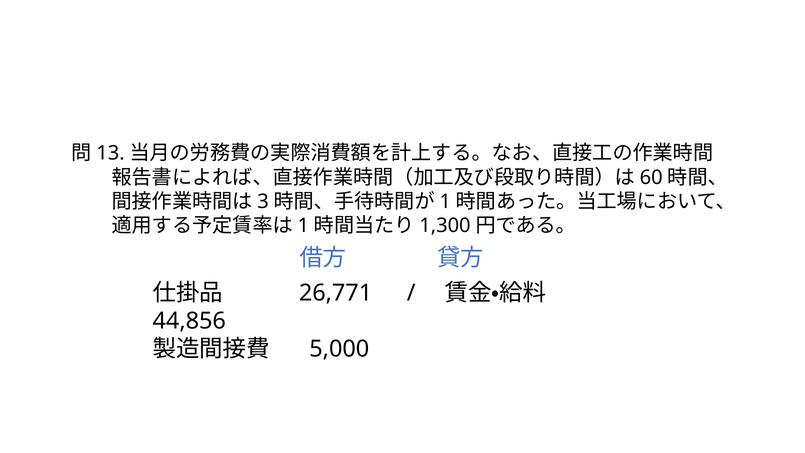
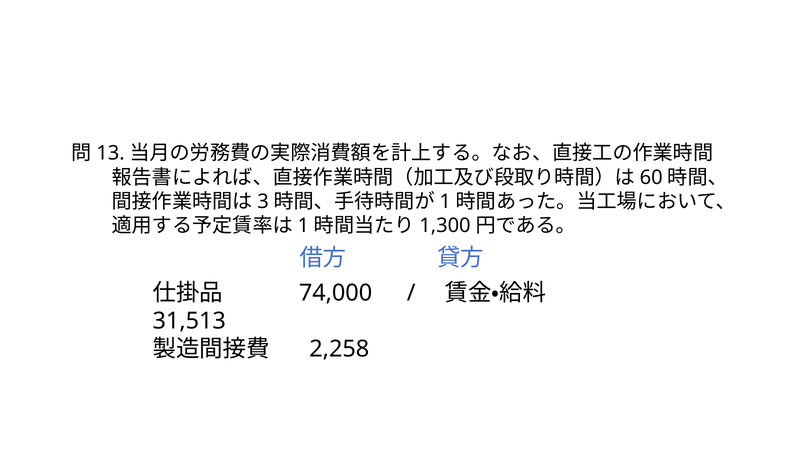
26,771: 26,771 -> 74,000
44,856: 44,856 -> 31,513
5,000: 5,000 -> 2,258
